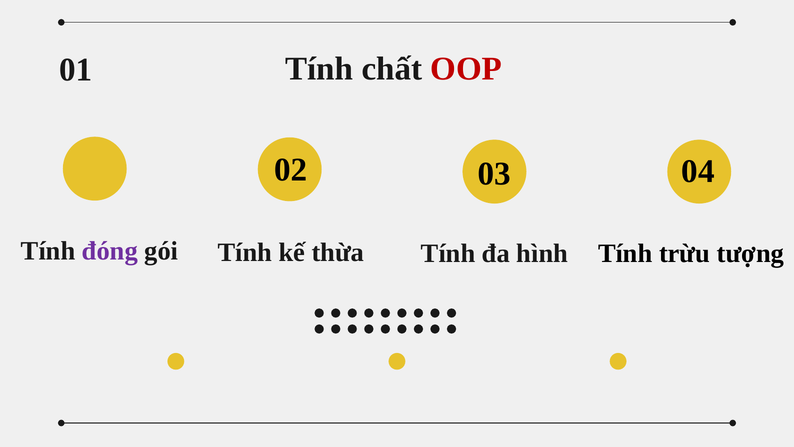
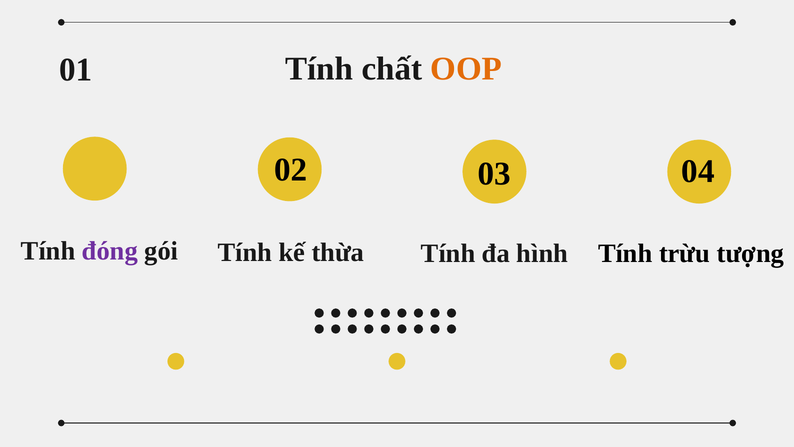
OOP colour: red -> orange
